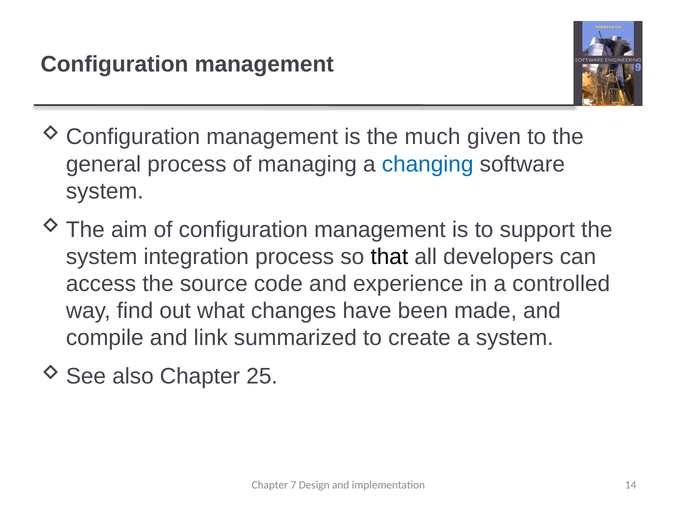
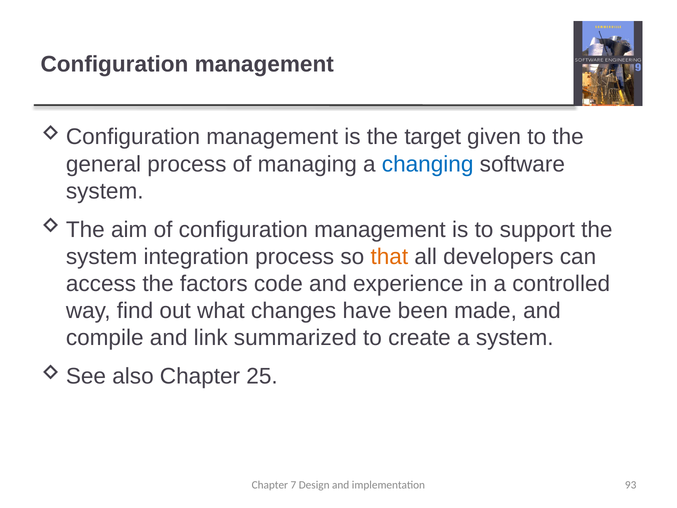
much: much -> target
that colour: black -> orange
source: source -> factors
14: 14 -> 93
